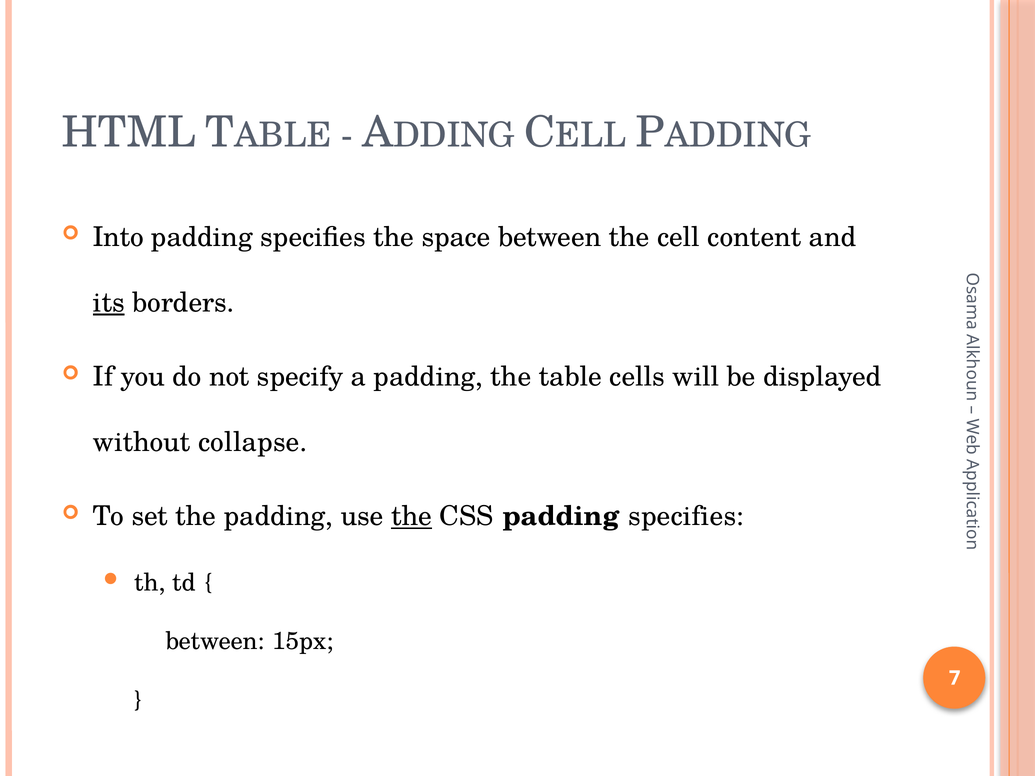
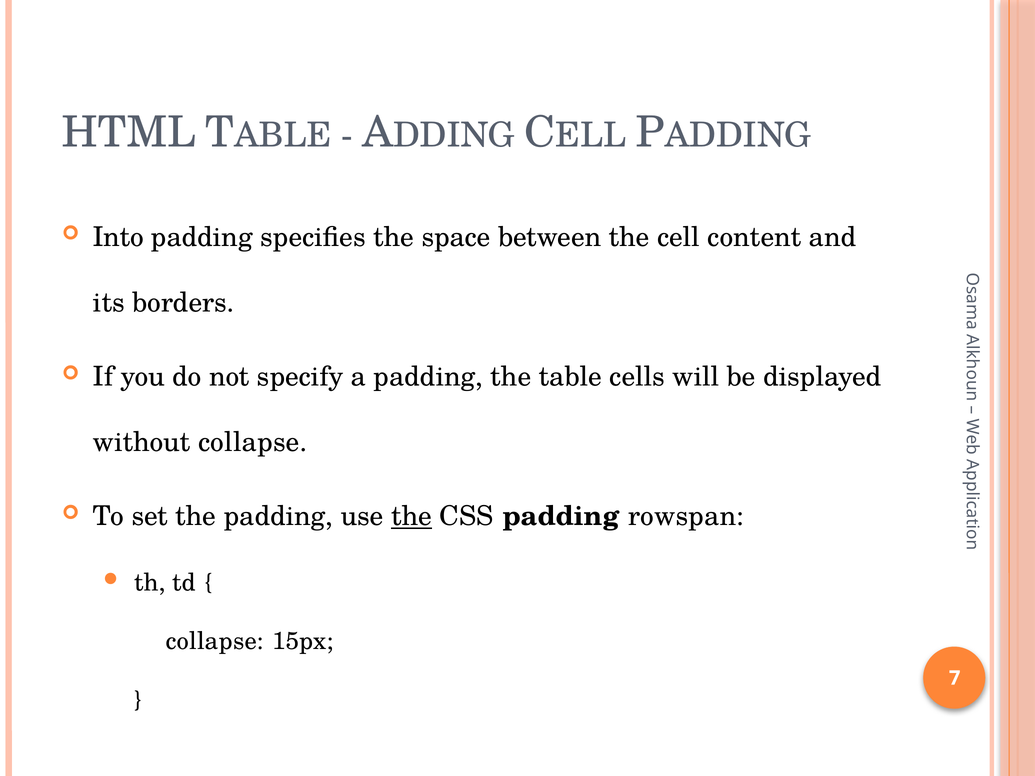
its underline: present -> none
CSS padding specifies: specifies -> rowspan
between at (215, 642): between -> collapse
